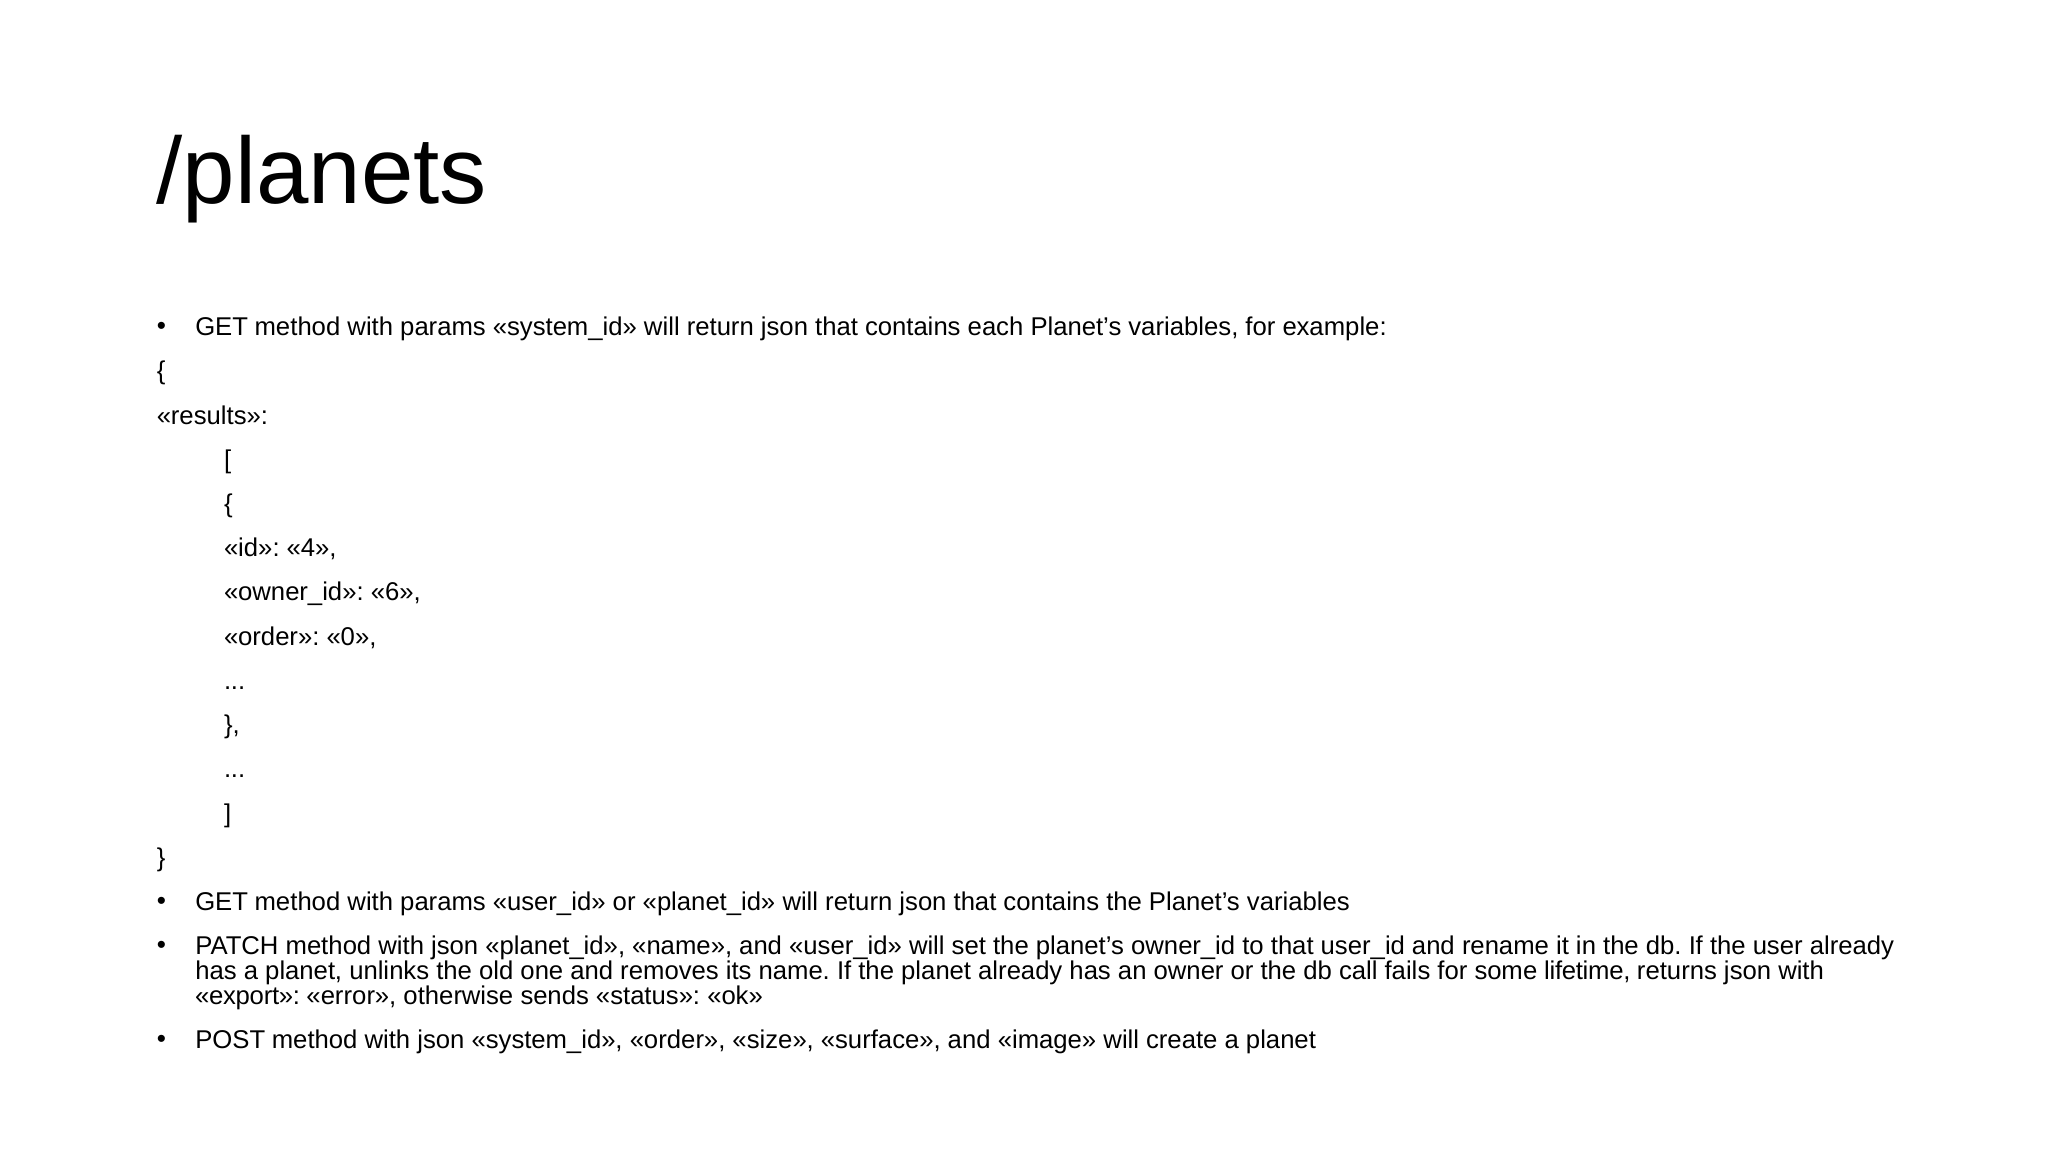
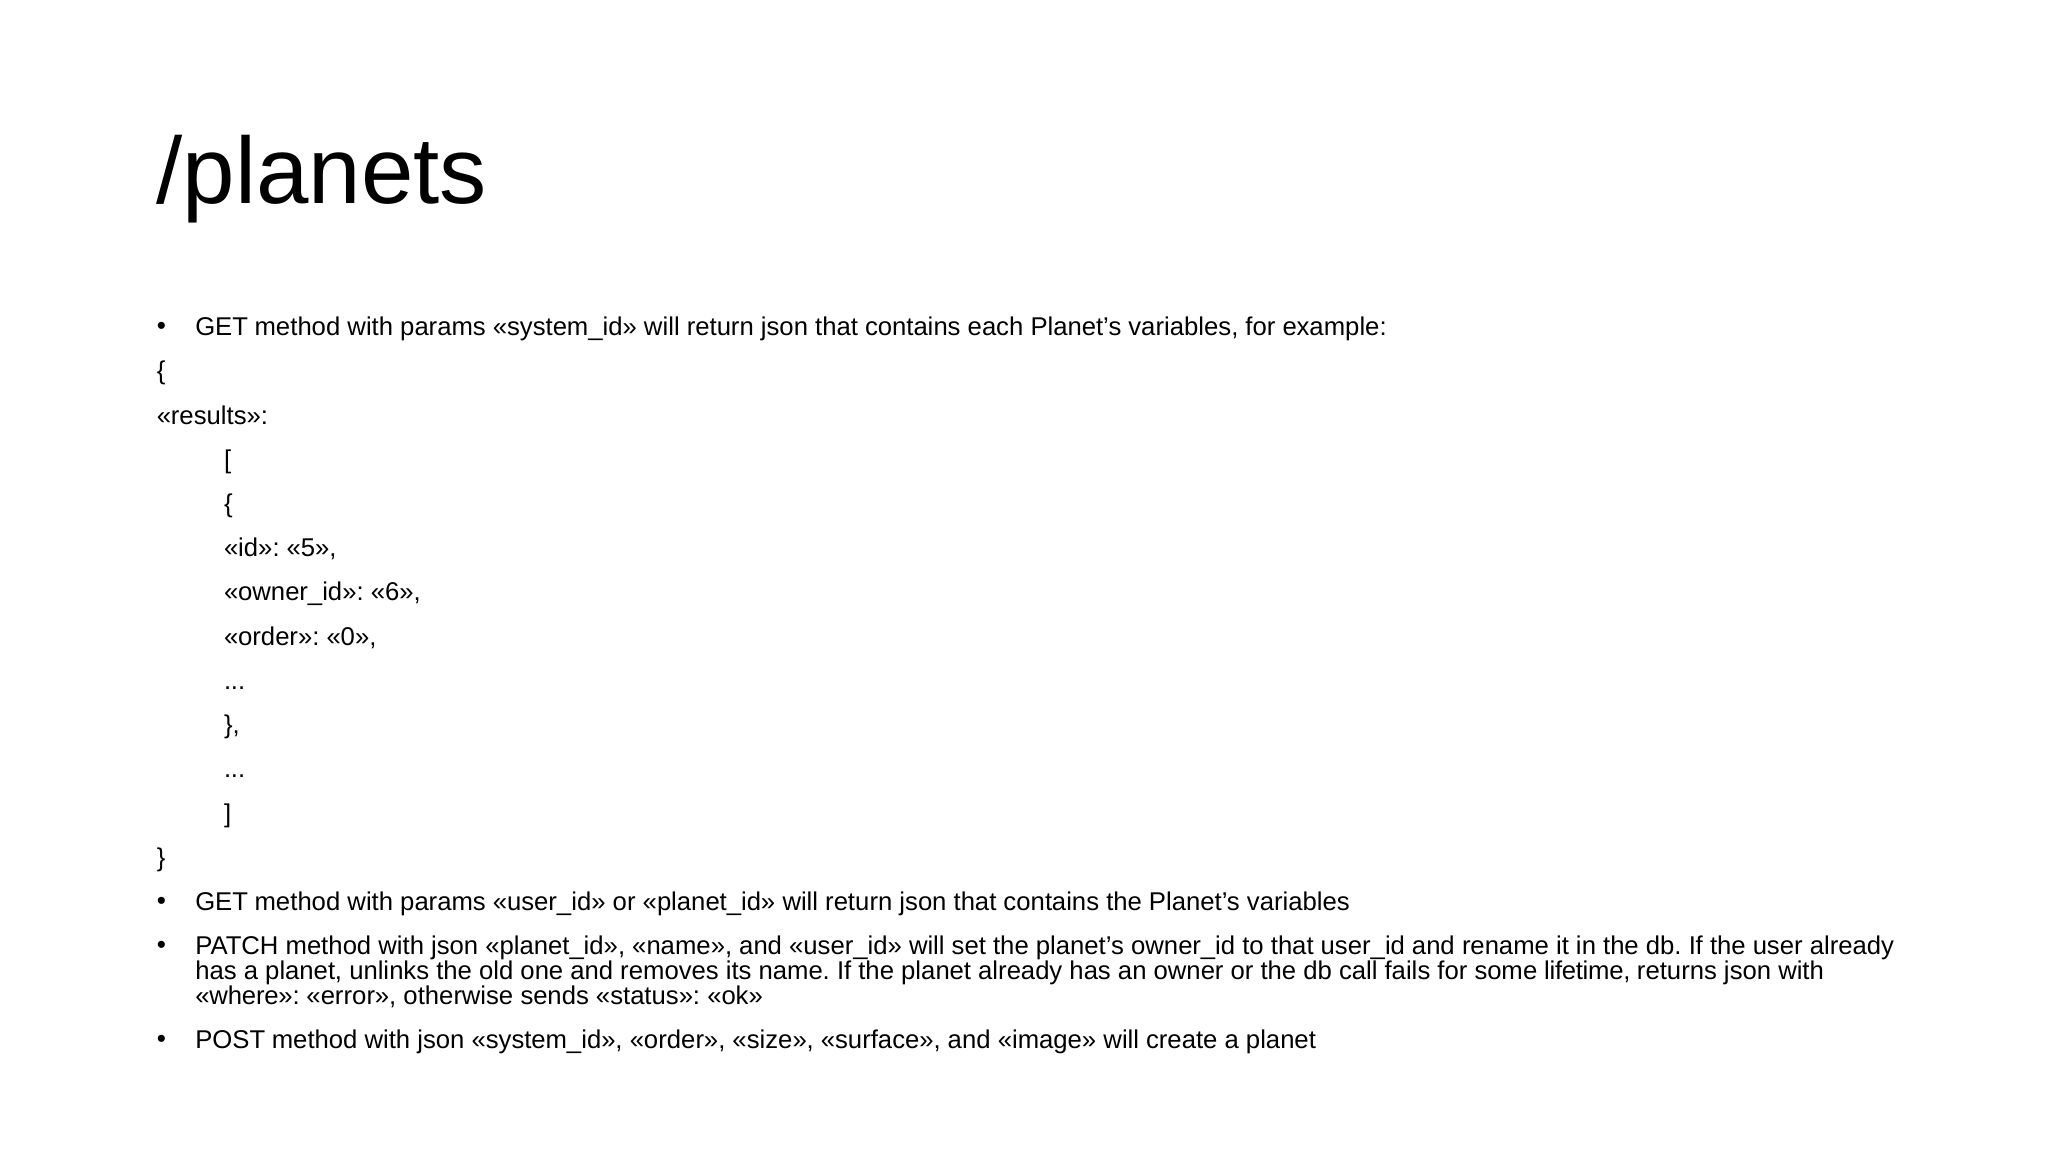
4: 4 -> 5
export: export -> where
